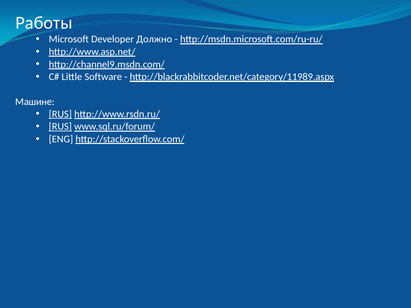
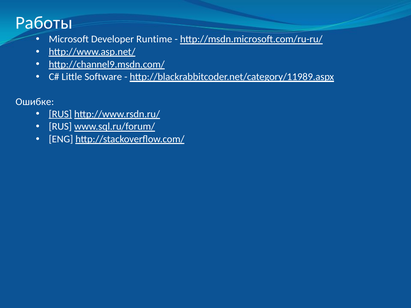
Должно: Должно -> Runtime
Машине: Машине -> Ошибке
RUS at (60, 127) underline: present -> none
